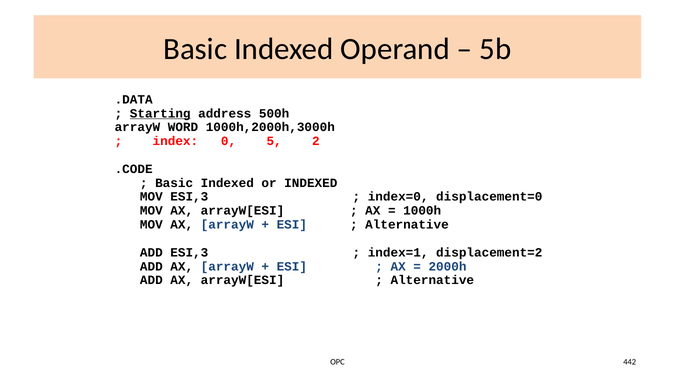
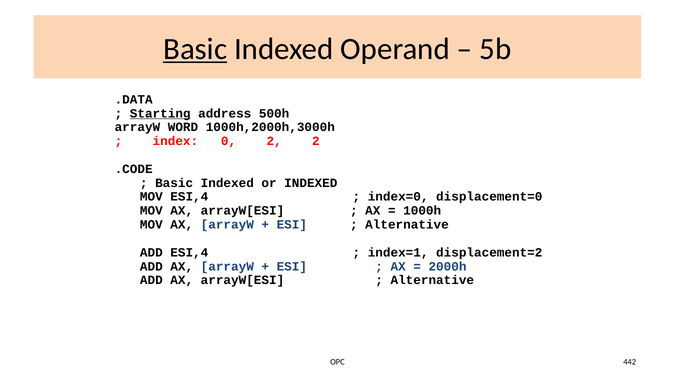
Basic at (195, 49) underline: none -> present
0 5: 5 -> 2
MOV ESI,3: ESI,3 -> ESI,4
ADD ESI,3: ESI,3 -> ESI,4
